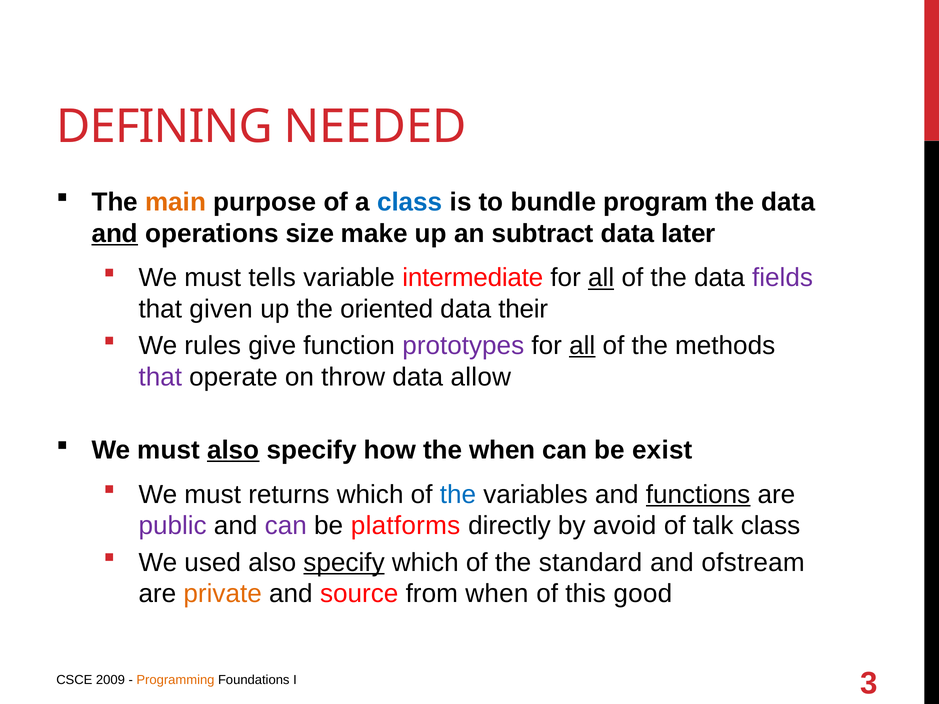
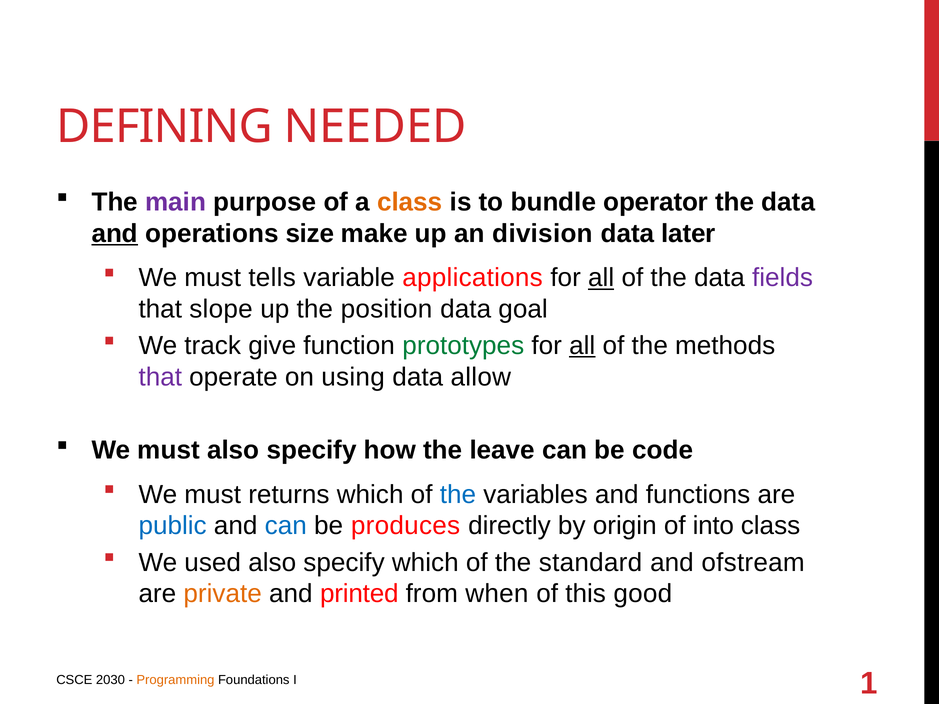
main colour: orange -> purple
class at (410, 202) colour: blue -> orange
program: program -> operator
subtract: subtract -> division
intermediate: intermediate -> applications
given: given -> slope
oriented: oriented -> position
their: their -> goal
rules: rules -> track
prototypes colour: purple -> green
throw: throw -> using
also at (233, 450) underline: present -> none
the when: when -> leave
exist: exist -> code
functions underline: present -> none
public colour: purple -> blue
can at (286, 526) colour: purple -> blue
platforms: platforms -> produces
avoid: avoid -> origin
talk: talk -> into
specify at (344, 563) underline: present -> none
source: source -> printed
2009: 2009 -> 2030
3: 3 -> 1
